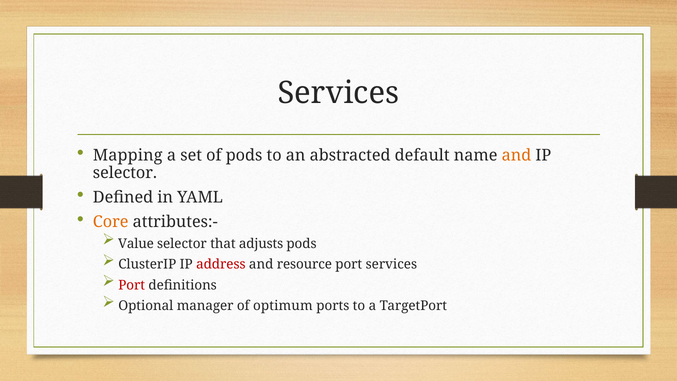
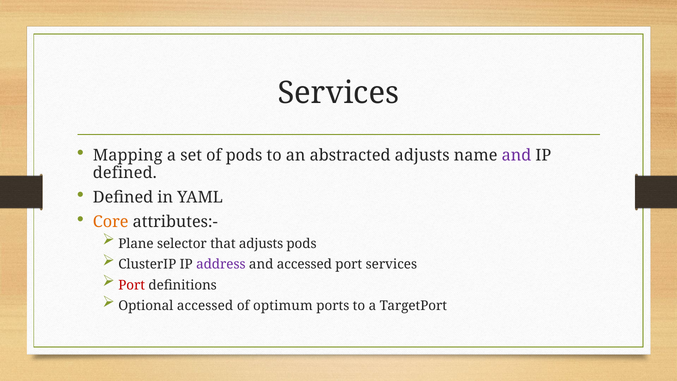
abstracted default: default -> adjusts
and at (516, 155) colour: orange -> purple
selector at (125, 173): selector -> defined
Value: Value -> Plane
address colour: red -> purple
and resource: resource -> accessed
Optional manager: manager -> accessed
